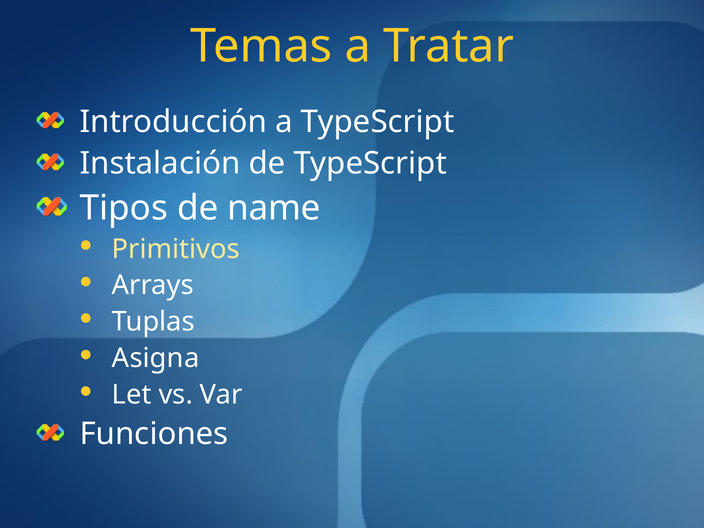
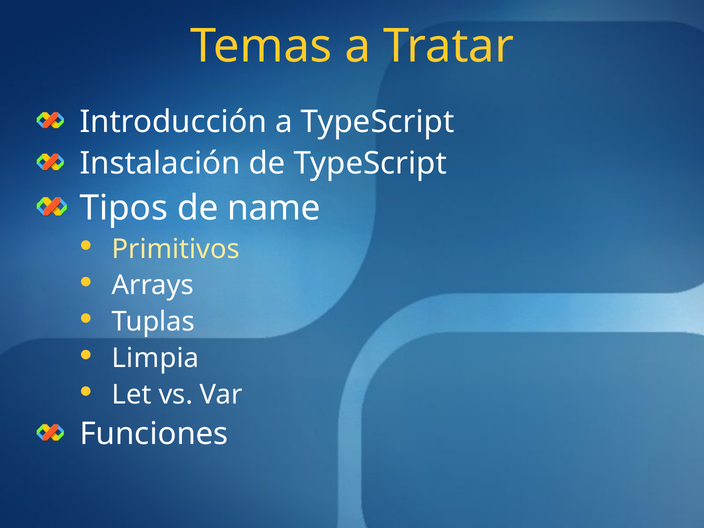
Asigna: Asigna -> Limpia
